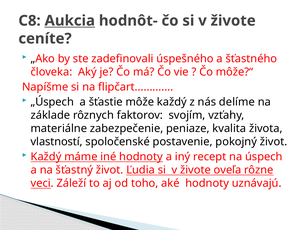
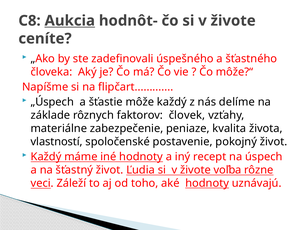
svojím: svojím -> človek
oveľa: oveľa -> voľba
hodnoty at (207, 183) underline: none -> present
